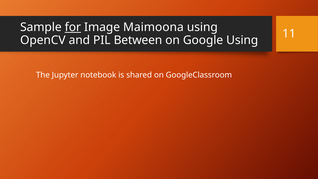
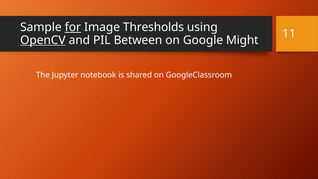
Maimoona: Maimoona -> Thresholds
OpenCV underline: none -> present
Google Using: Using -> Might
